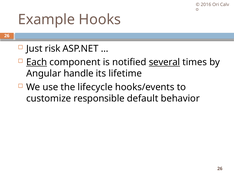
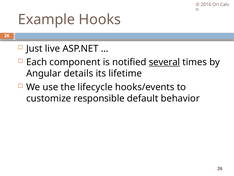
risk: risk -> live
Each underline: present -> none
handle: handle -> details
